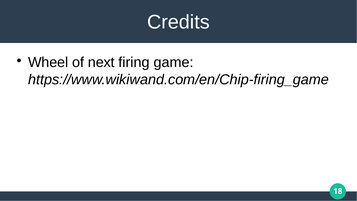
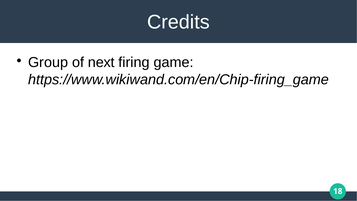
Wheel: Wheel -> Group
